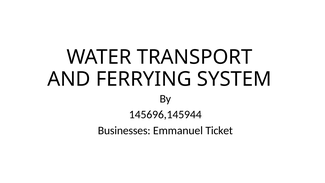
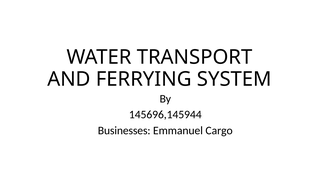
Ticket: Ticket -> Cargo
